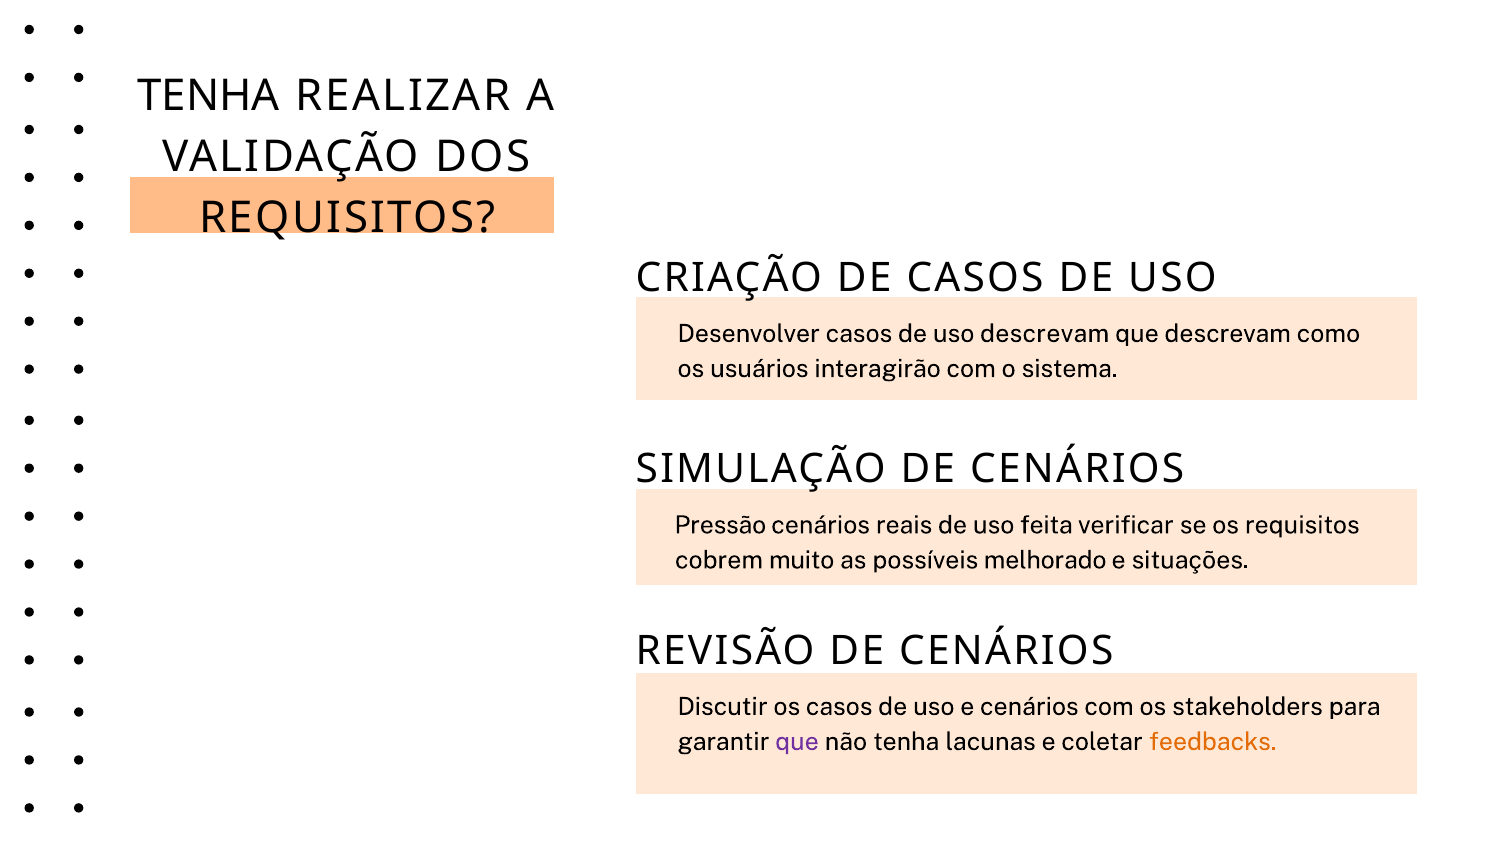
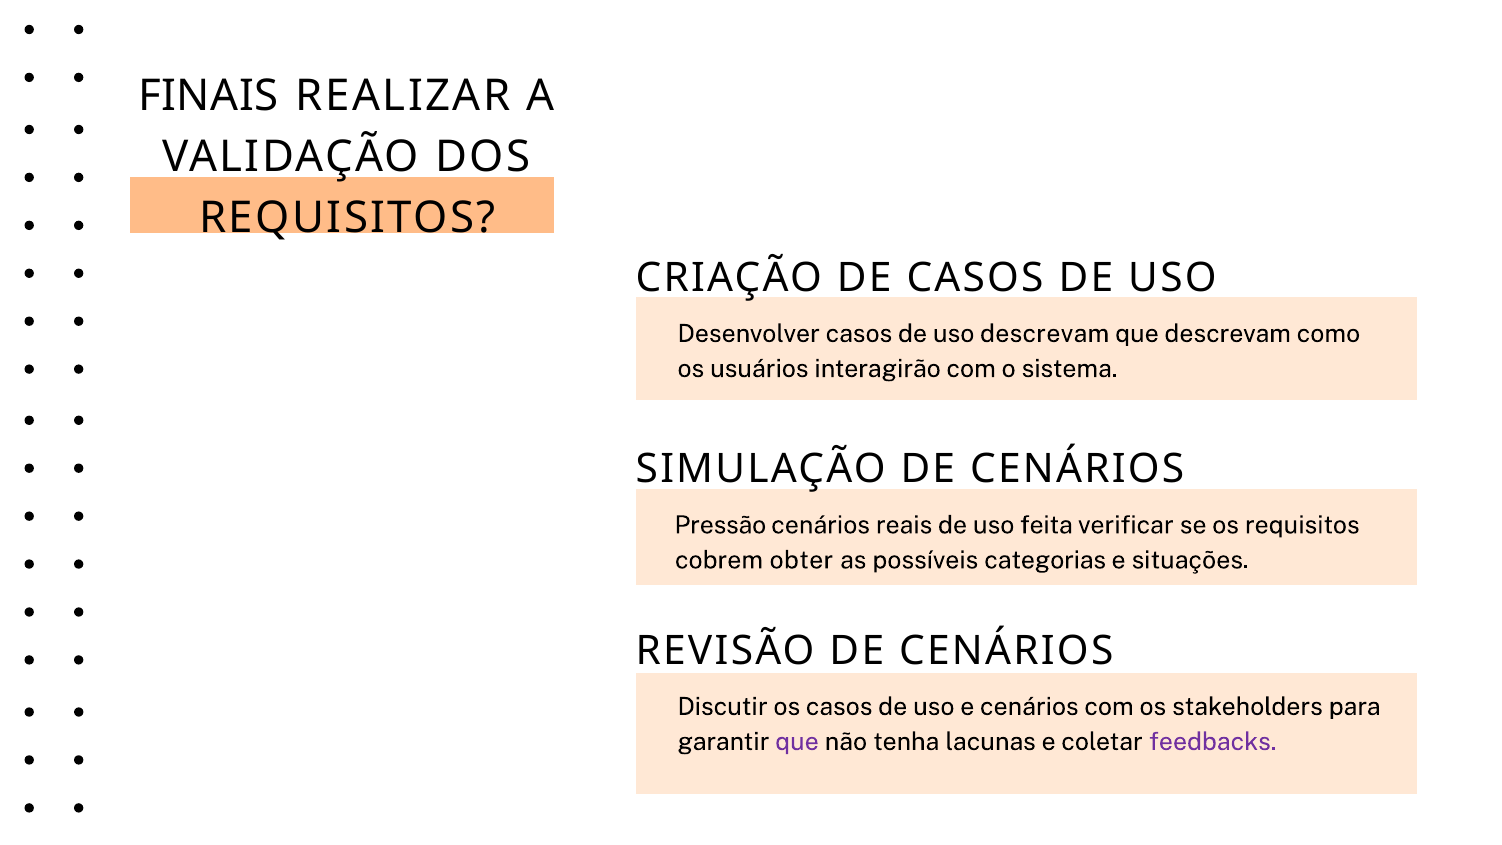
TENHA at (209, 96): TENHA -> FINAIS
muito: muito -> obter
melhorado: melhorado -> categorias
feedbacks colour: orange -> purple
